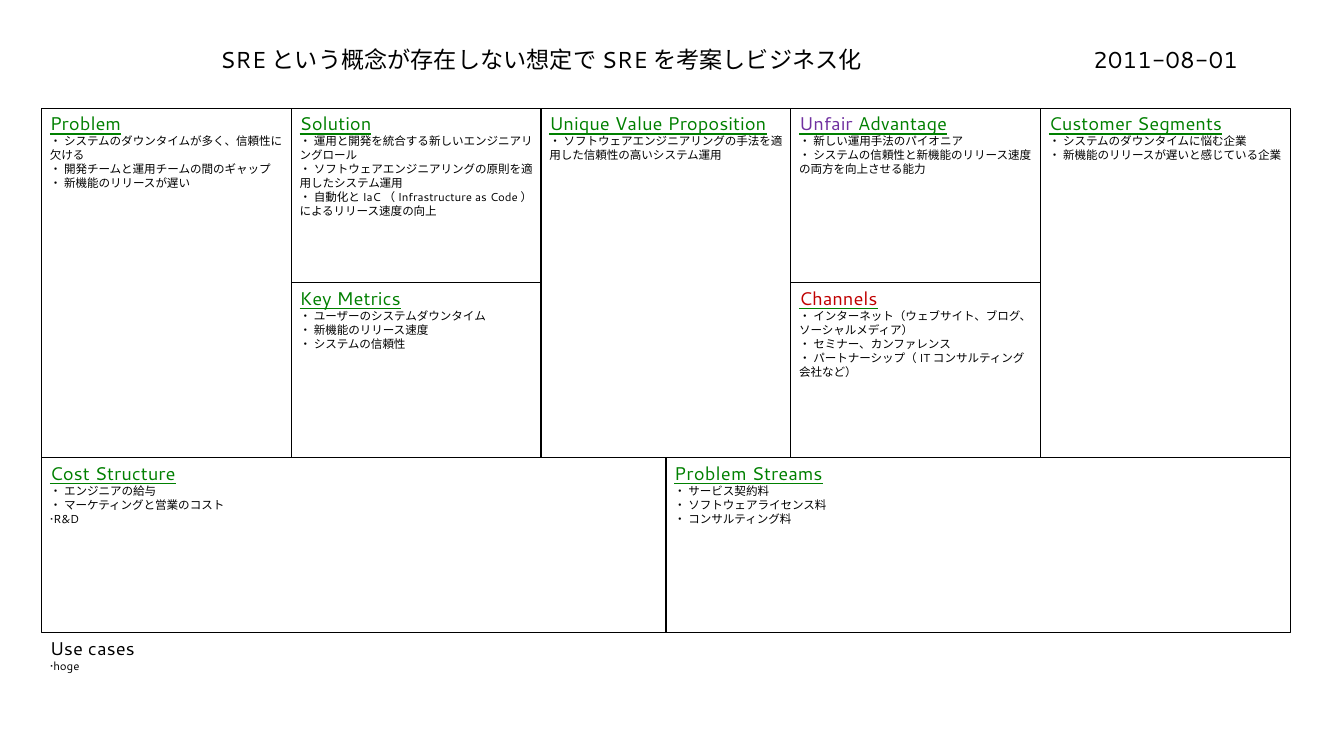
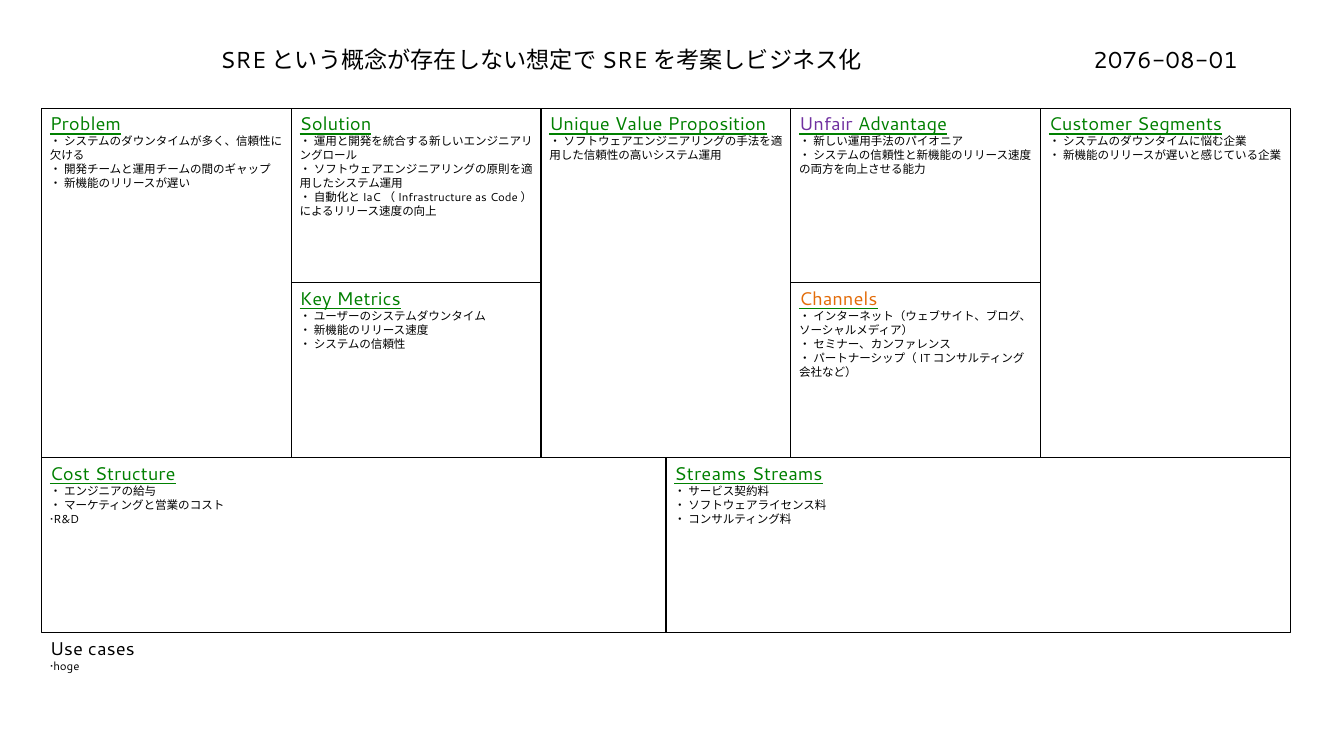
2011-08-01: 2011-08-01 -> 2076-08-01
Channels colour: red -> orange
Problem at (710, 474): Problem -> Streams
